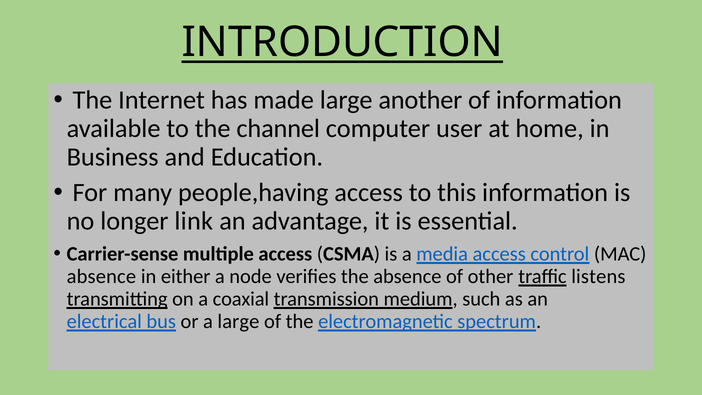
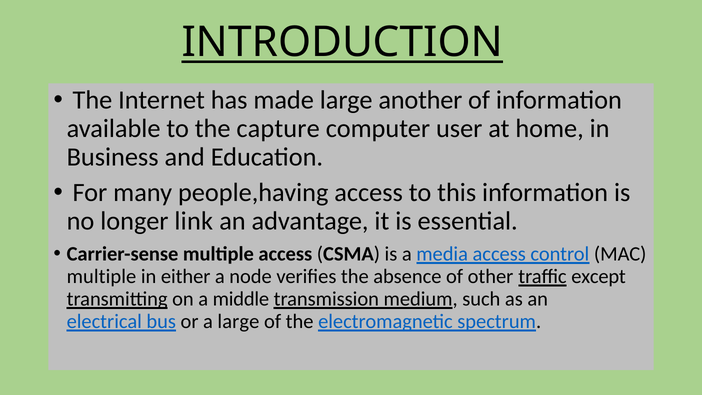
channel: channel -> capture
absence at (101, 276): absence -> multiple
listens: listens -> except
coaxial: coaxial -> middle
